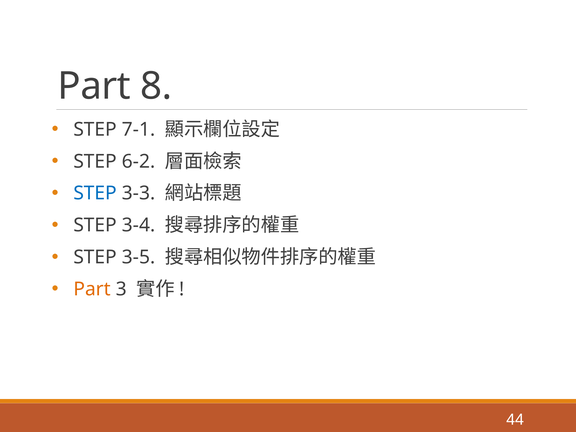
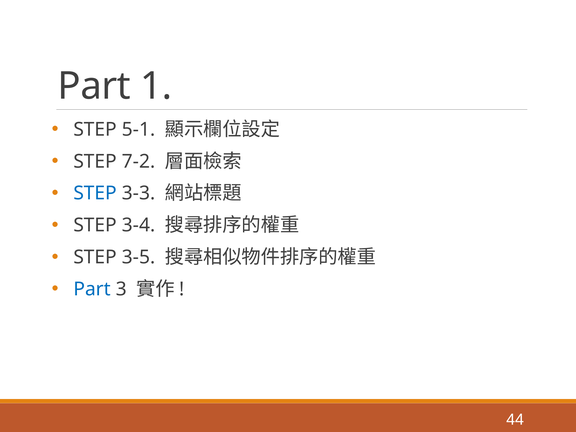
8: 8 -> 1
7-1: 7-1 -> 5-1
6-2: 6-2 -> 7-2
Part at (92, 289) colour: orange -> blue
